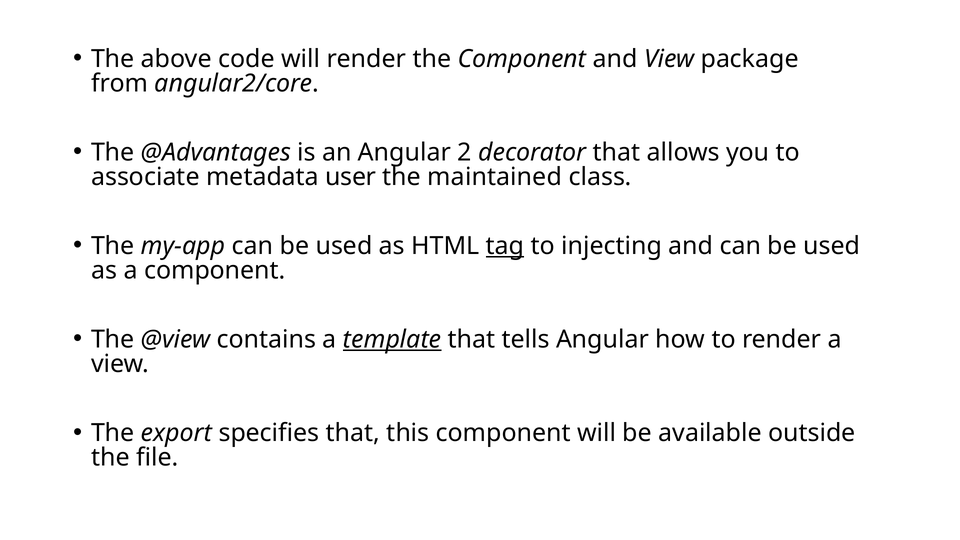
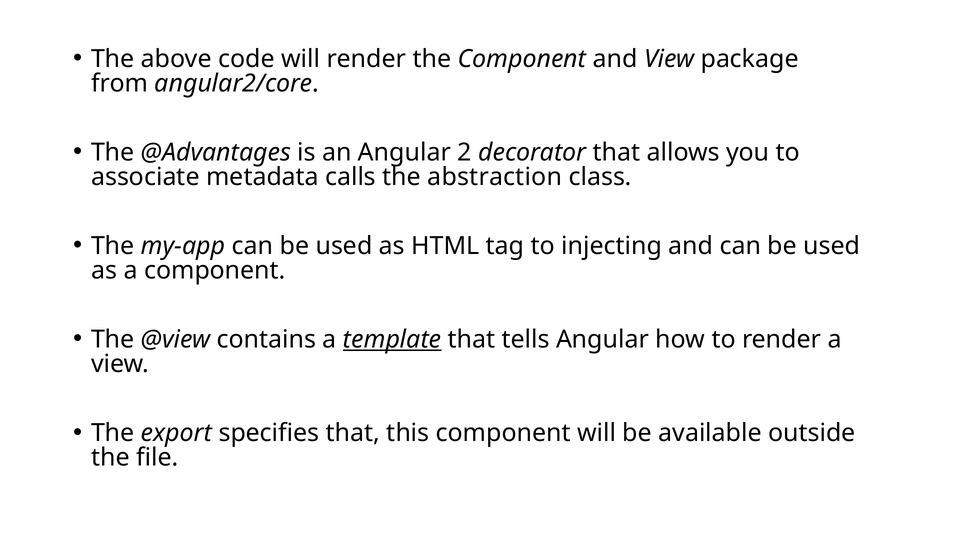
user: user -> calls
maintained: maintained -> abstraction
tag underline: present -> none
